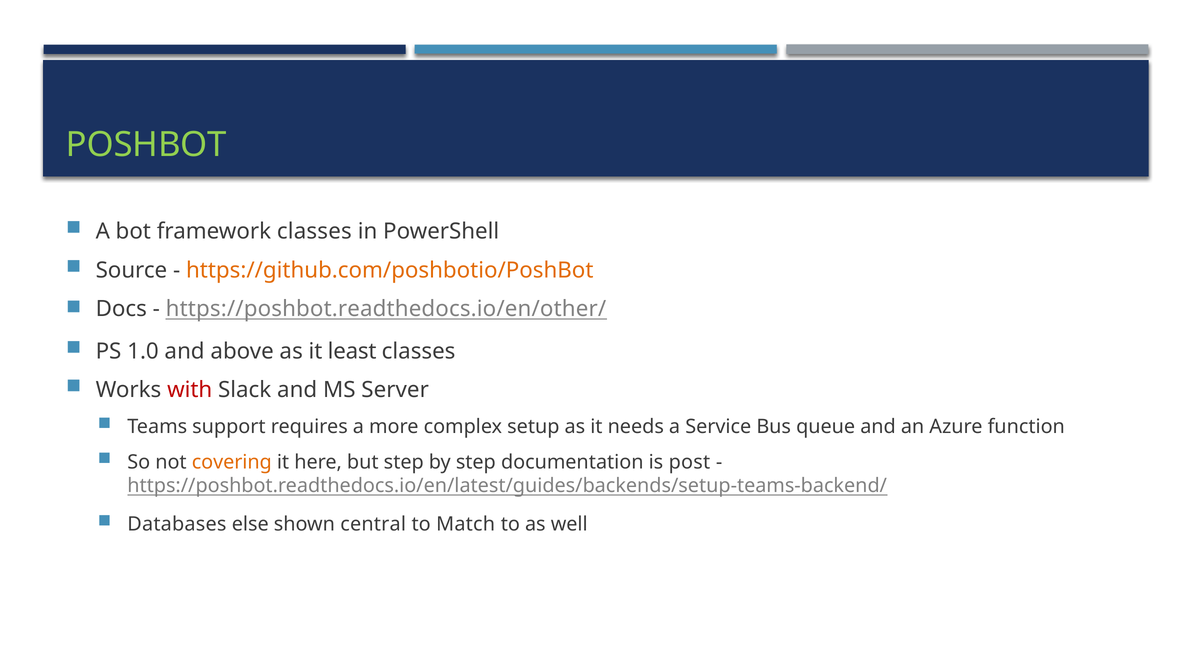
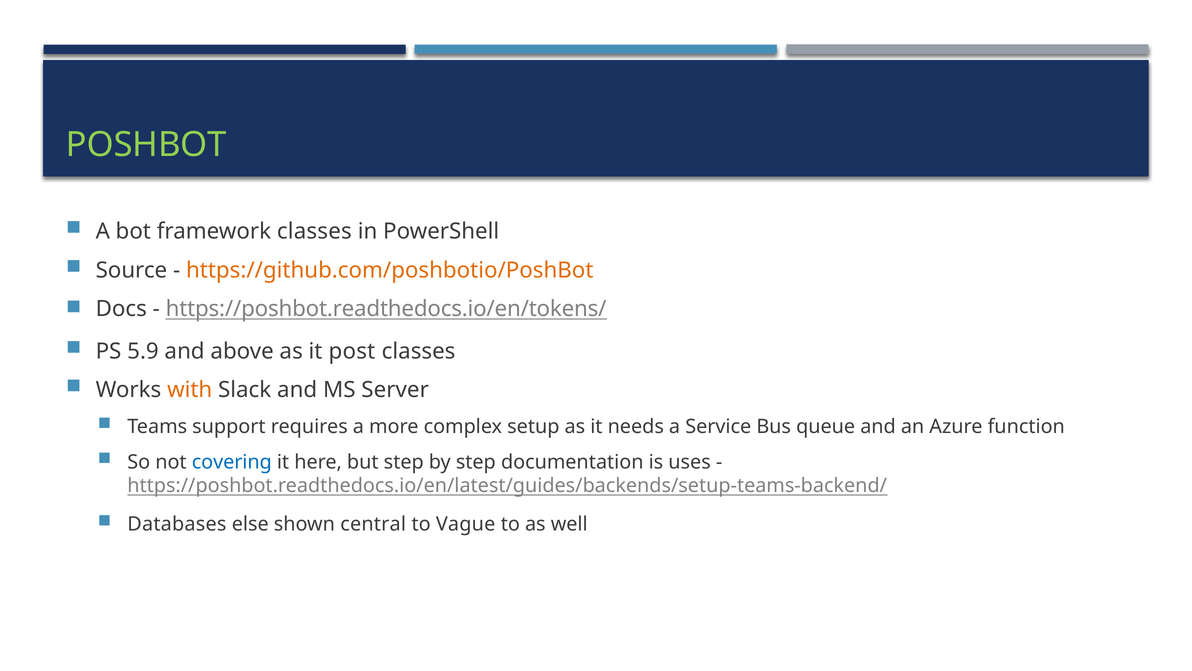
https://poshbot.readthedocs.io/en/other/: https://poshbot.readthedocs.io/en/other/ -> https://poshbot.readthedocs.io/en/tokens/
1.0: 1.0 -> 5.9
least: least -> post
with colour: red -> orange
covering colour: orange -> blue
post: post -> uses
Match: Match -> Vague
